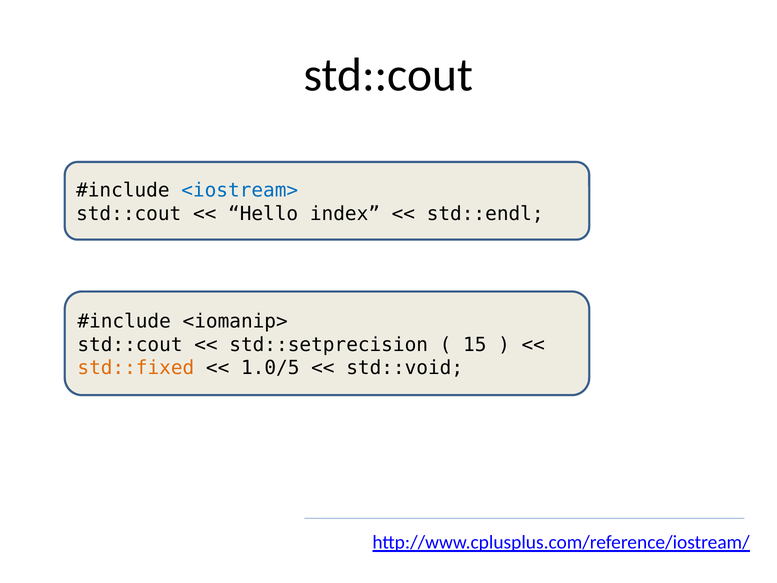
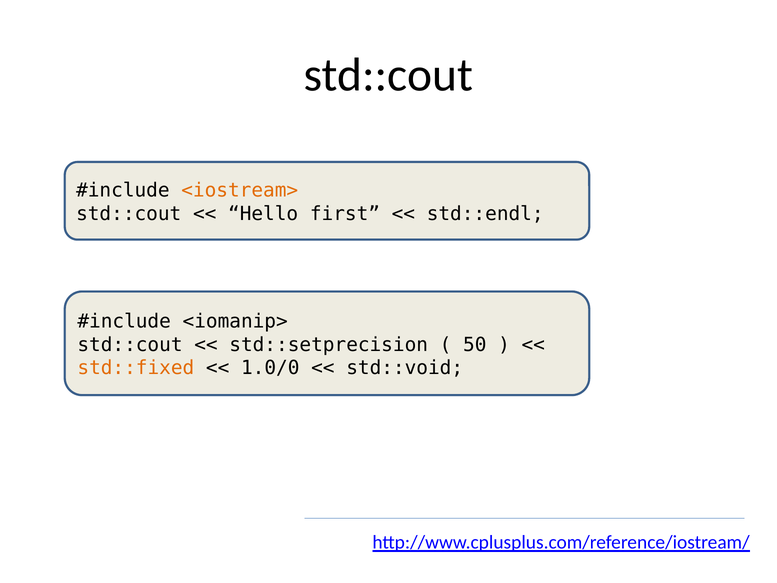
<iostream> colour: blue -> orange
index: index -> first
15: 15 -> 50
1.0/5: 1.0/5 -> 1.0/0
